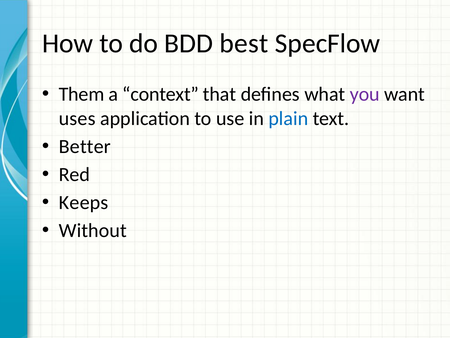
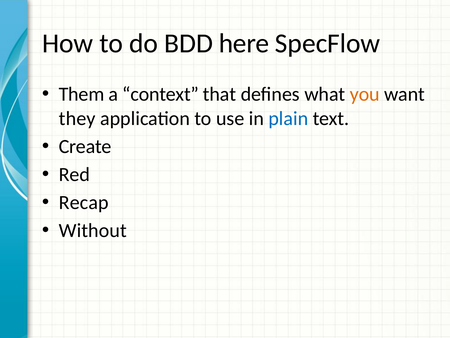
best: best -> here
you colour: purple -> orange
uses: uses -> they
Better: Better -> Create
Keeps: Keeps -> Recap
